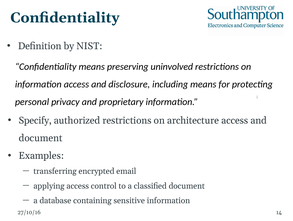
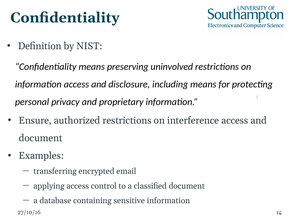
Specify: Specify -> Ensure
architecture: architecture -> interference
